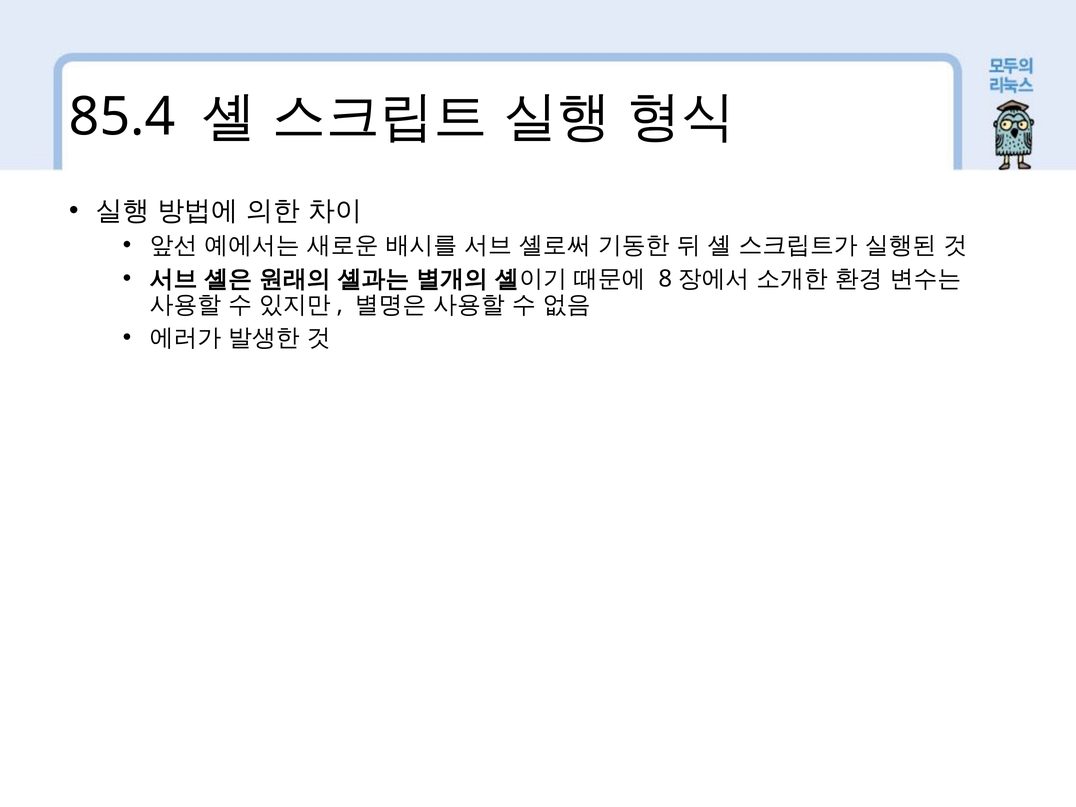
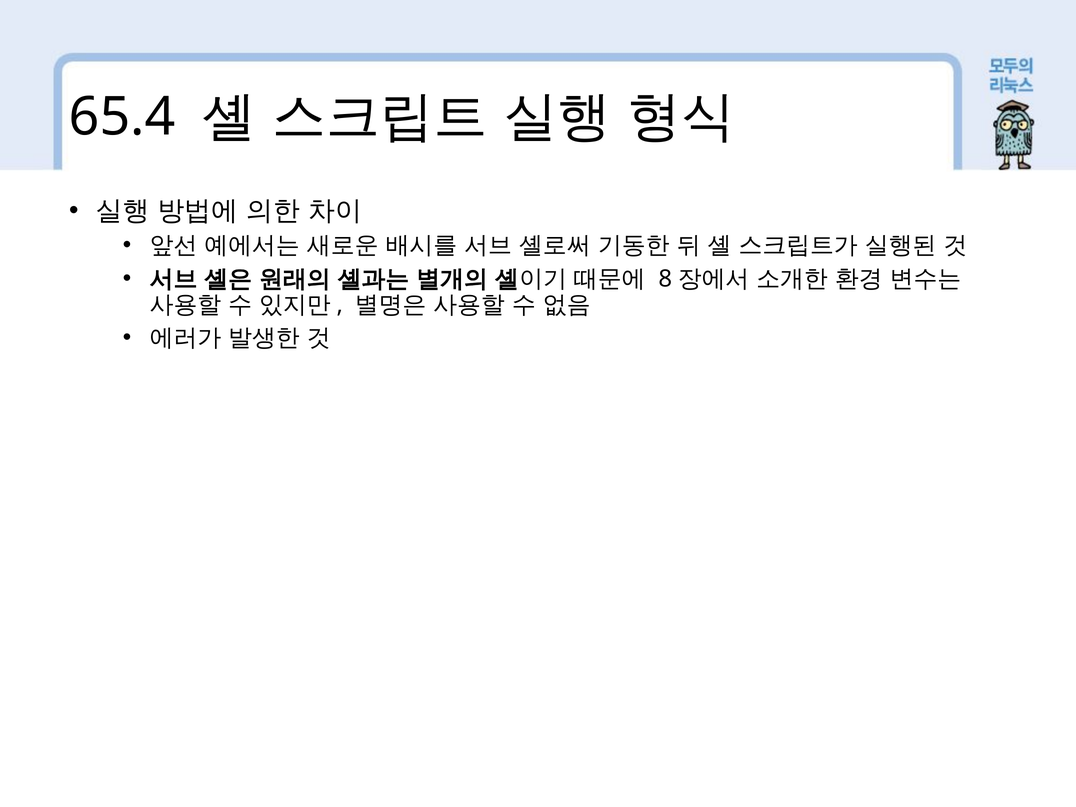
85.4: 85.4 -> 65.4
